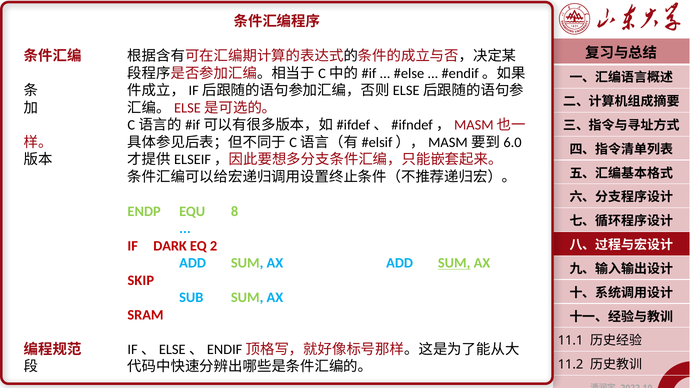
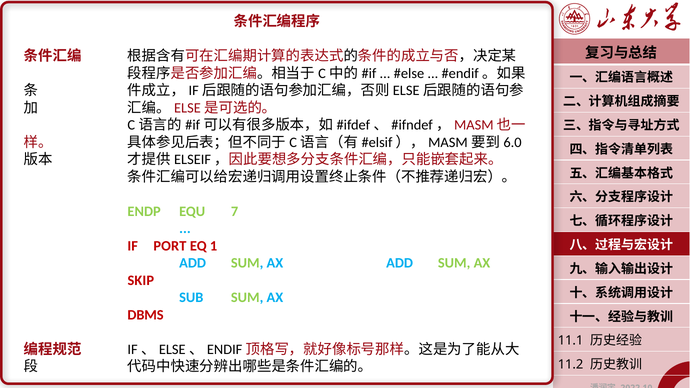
8: 8 -> 7
DARK: DARK -> PORT
2: 2 -> 1
SUM at (454, 263) underline: present -> none
SRAM: SRAM -> DBMS
